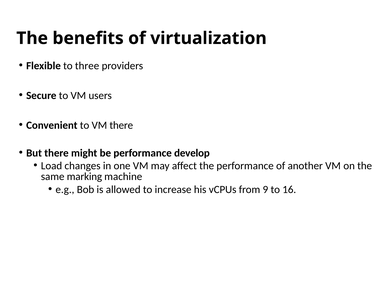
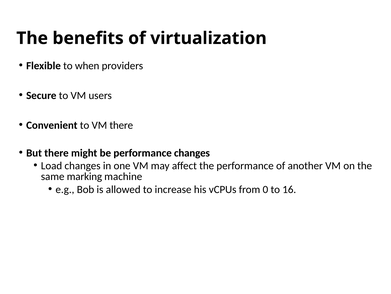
three: three -> when
performance develop: develop -> changes
9: 9 -> 0
